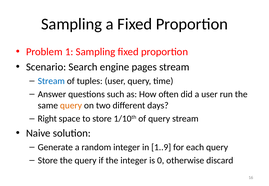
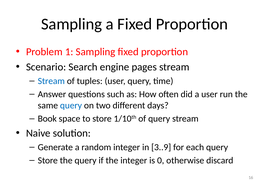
query at (71, 106) colour: orange -> blue
Right: Right -> Book
1..9: 1..9 -> 3..9
